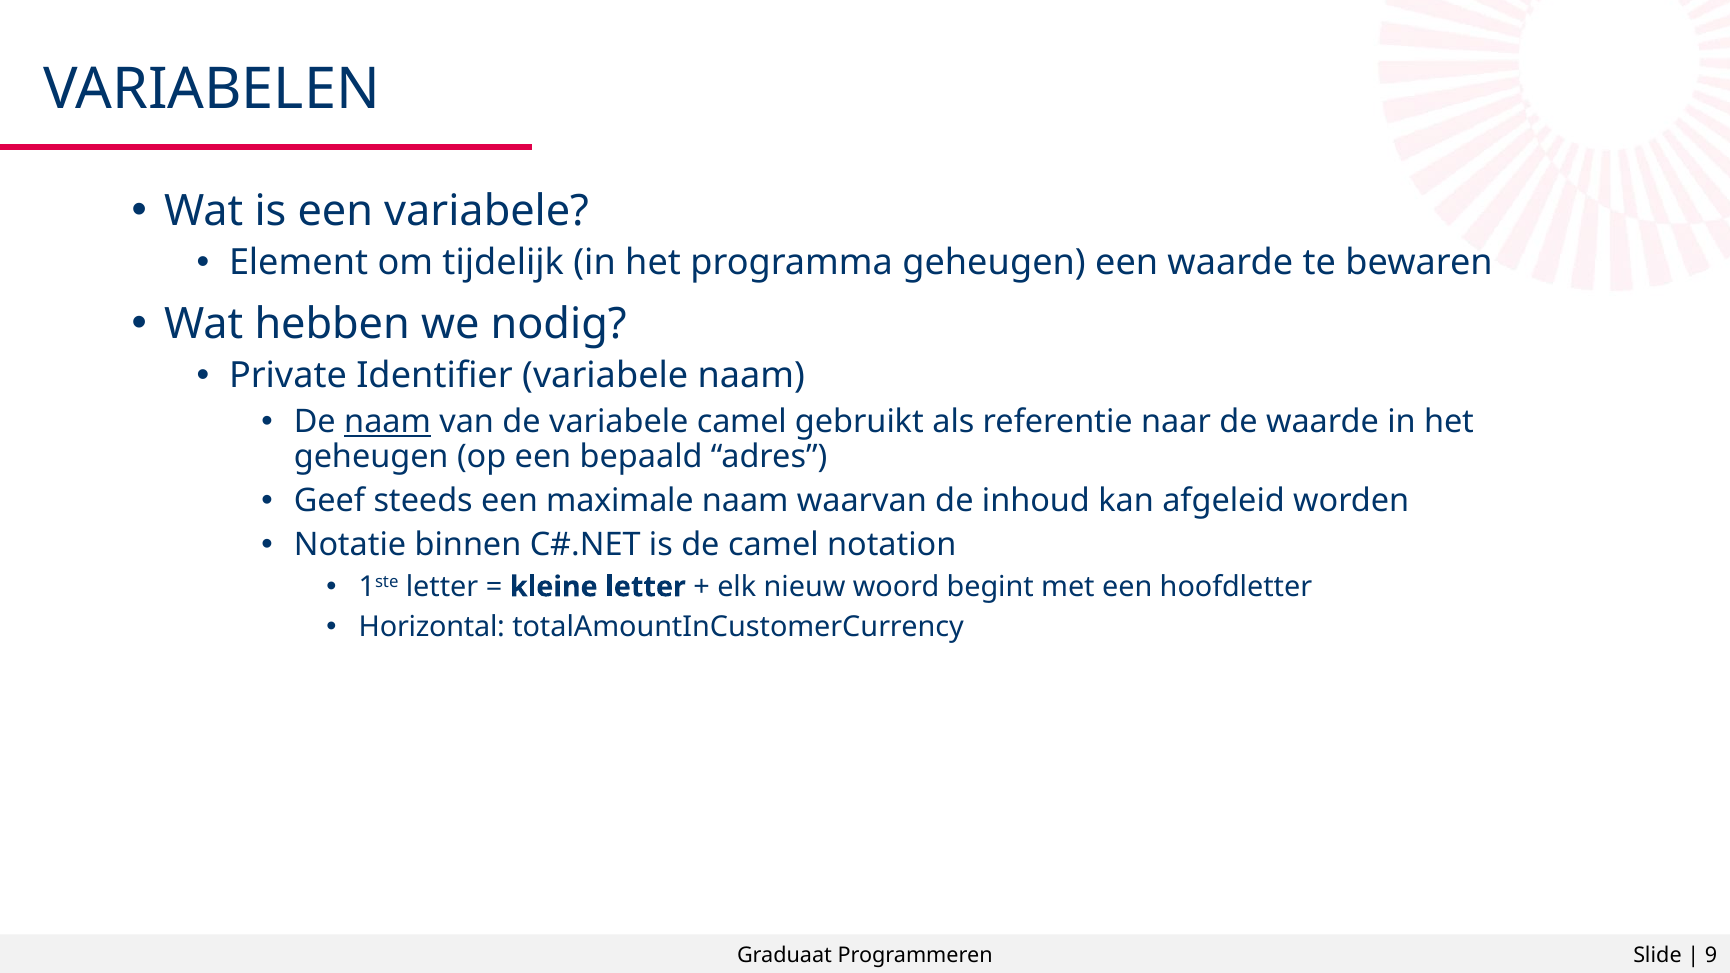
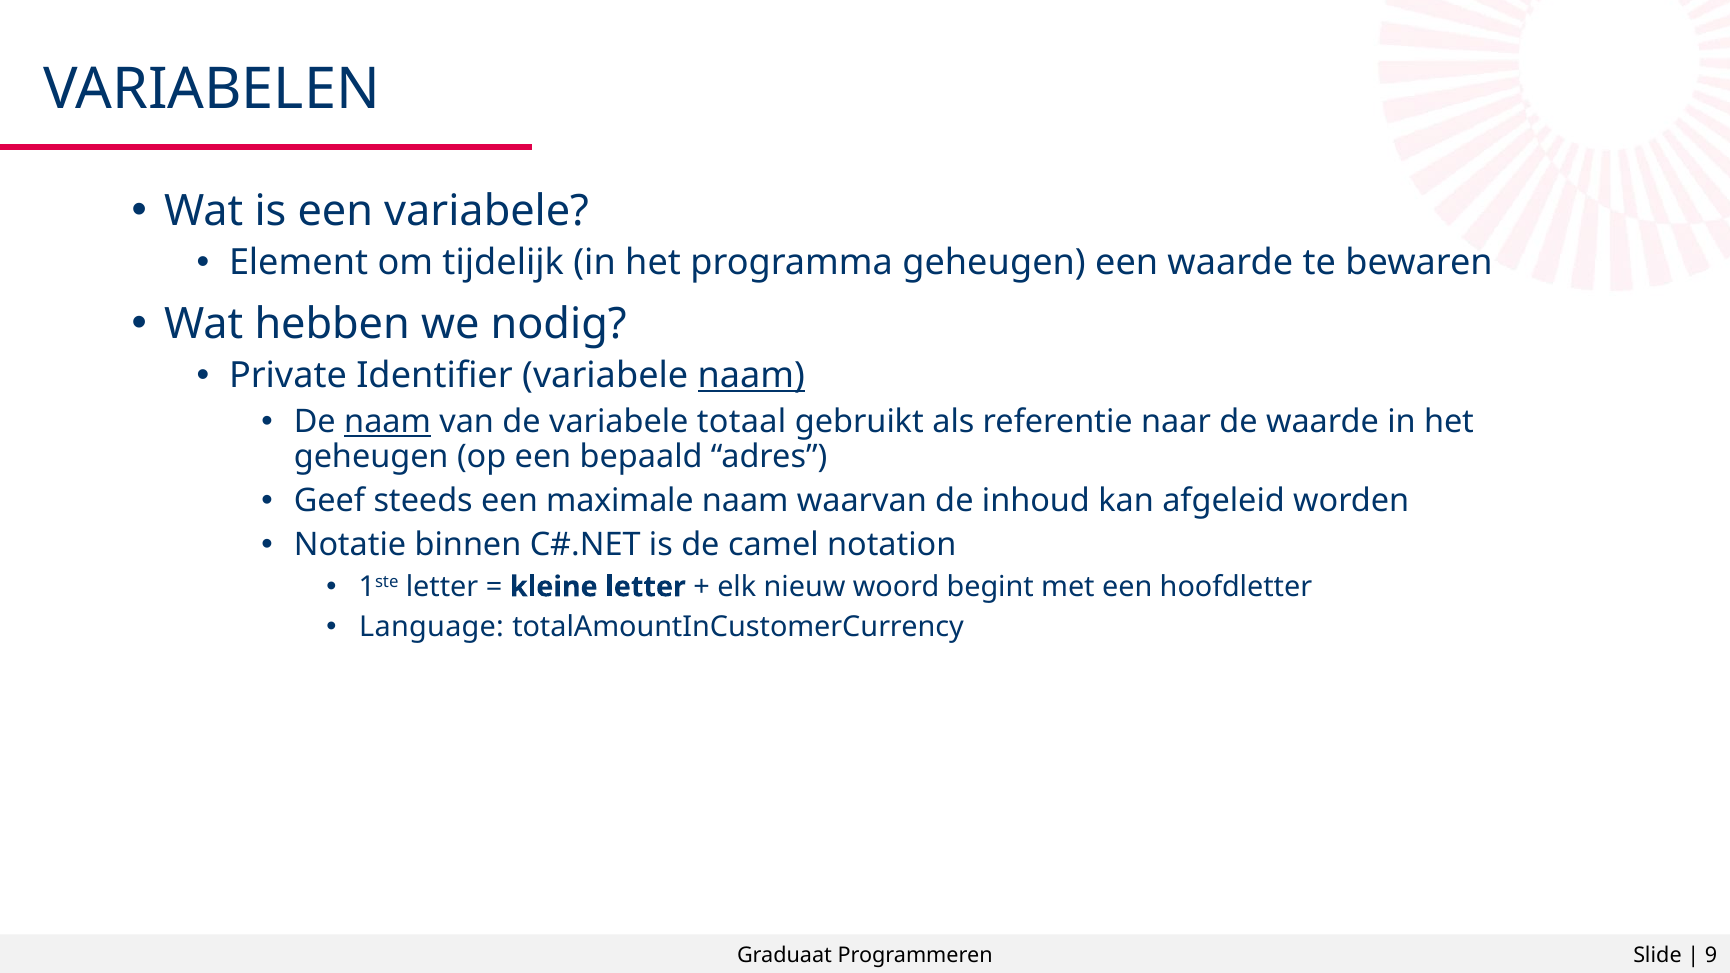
naam at (751, 376) underline: none -> present
variabele camel: camel -> totaal
Horizontal: Horizontal -> Language
